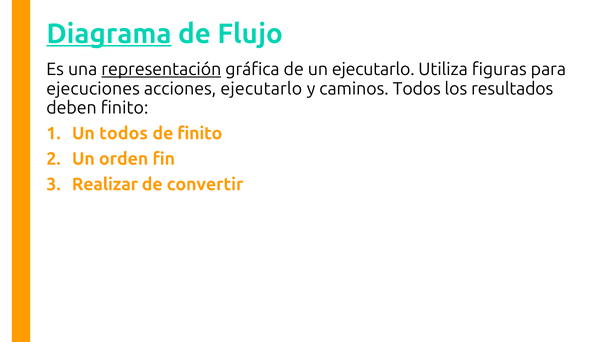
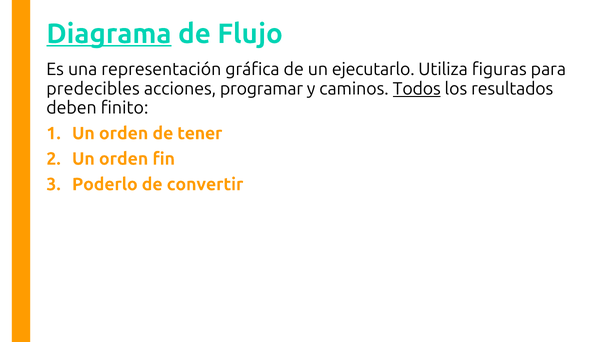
representación underline: present -> none
ejecuciones: ejecuciones -> predecibles
acciones ejecutarlo: ejecutarlo -> programar
Todos at (417, 89) underline: none -> present
todos at (124, 133): todos -> orden
de finito: finito -> tener
Realizar: Realizar -> Poderlo
